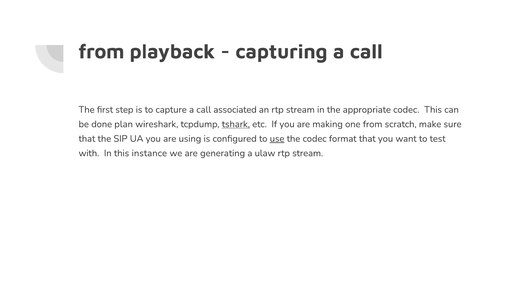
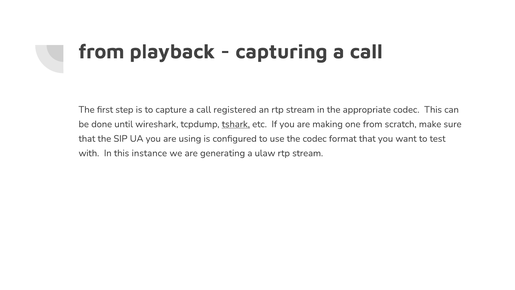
associated: associated -> registered
plan: plan -> until
use underline: present -> none
